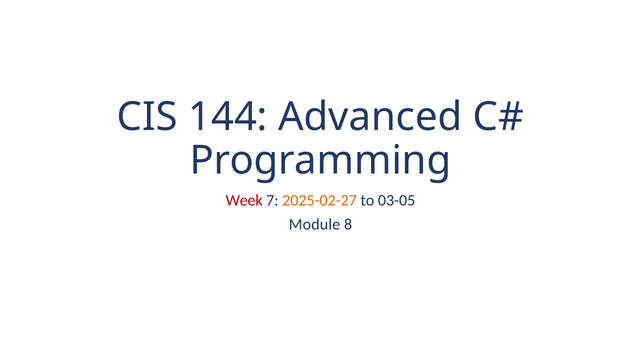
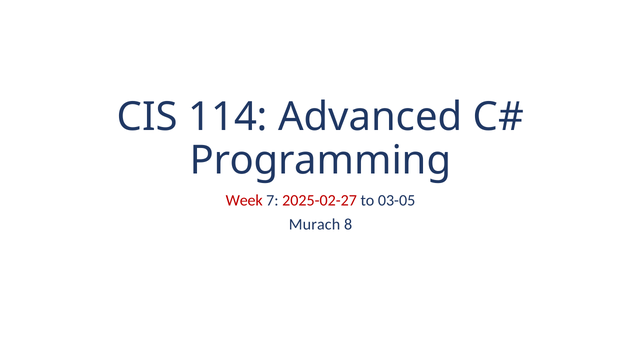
144: 144 -> 114
2025-02-27 colour: orange -> red
Module: Module -> Murach
